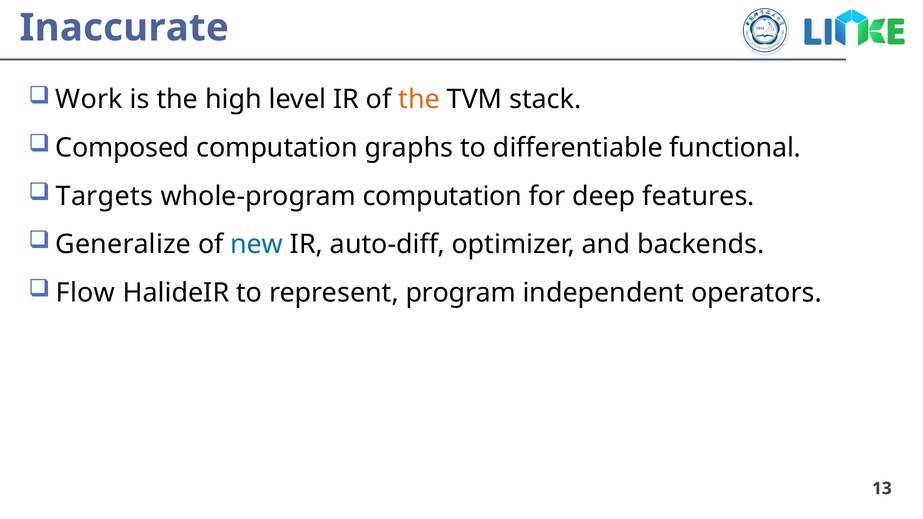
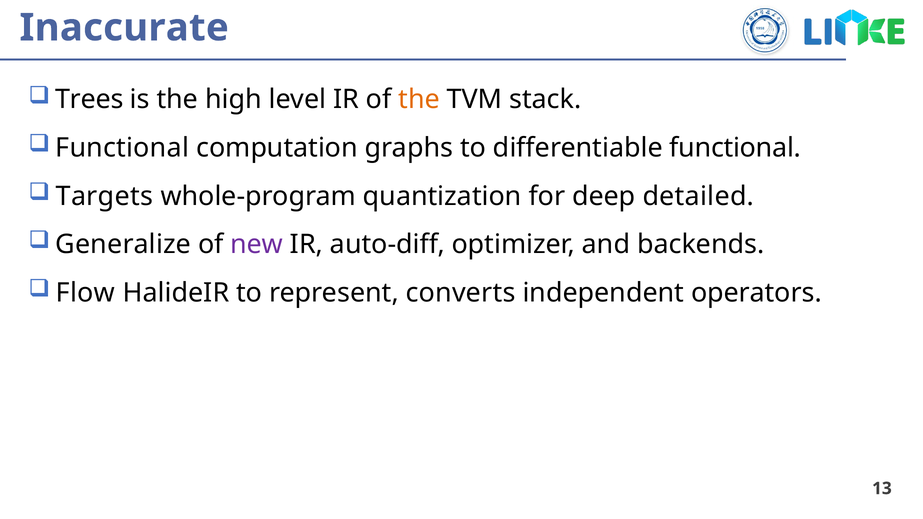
Work: Work -> Trees
Composed at (122, 148): Composed -> Functional
whole-program computation: computation -> quantization
features: features -> detailed
new colour: blue -> purple
program: program -> converts
